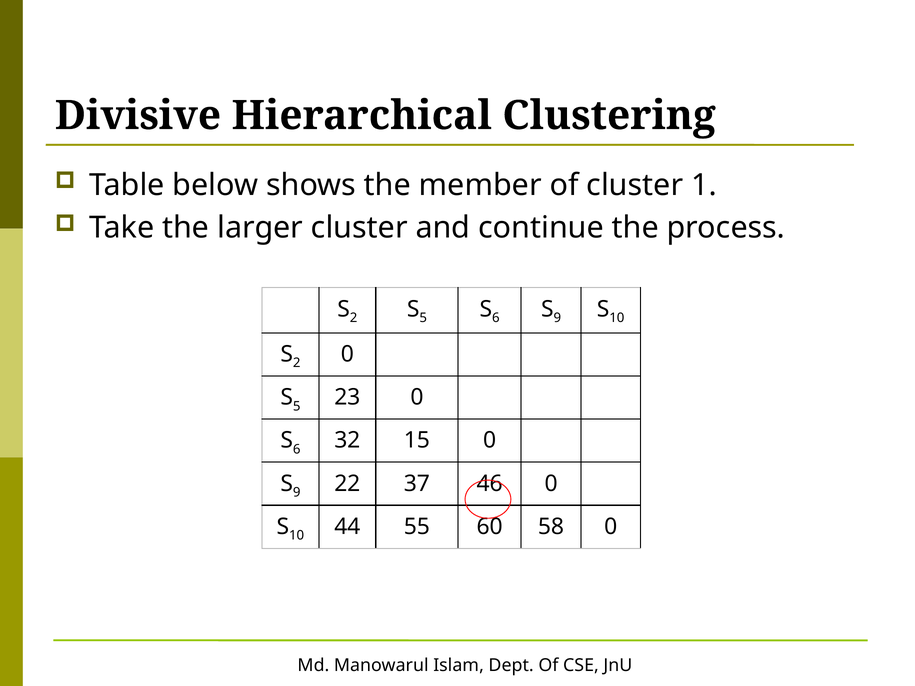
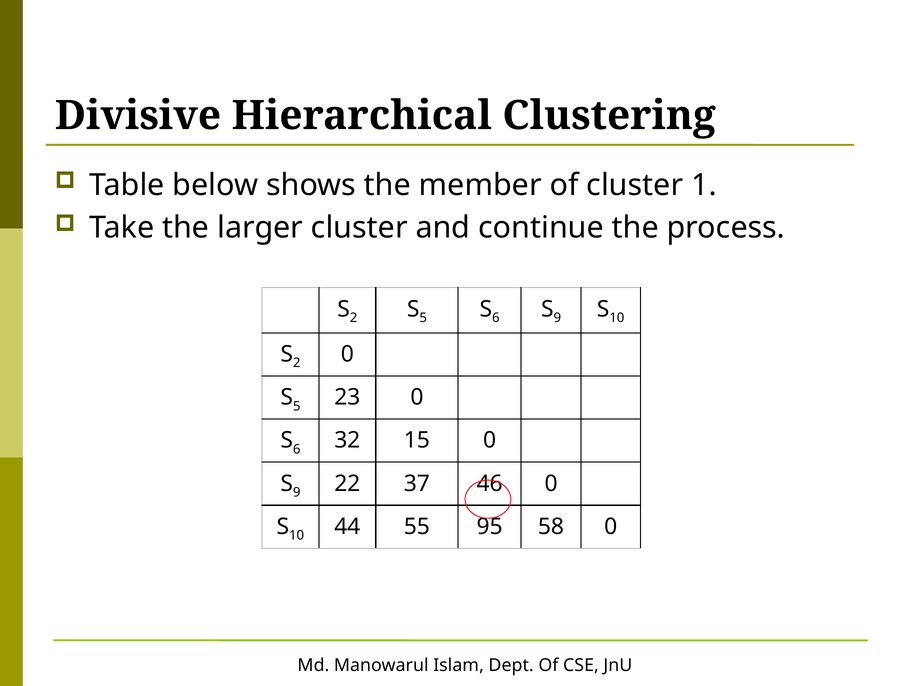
60: 60 -> 95
